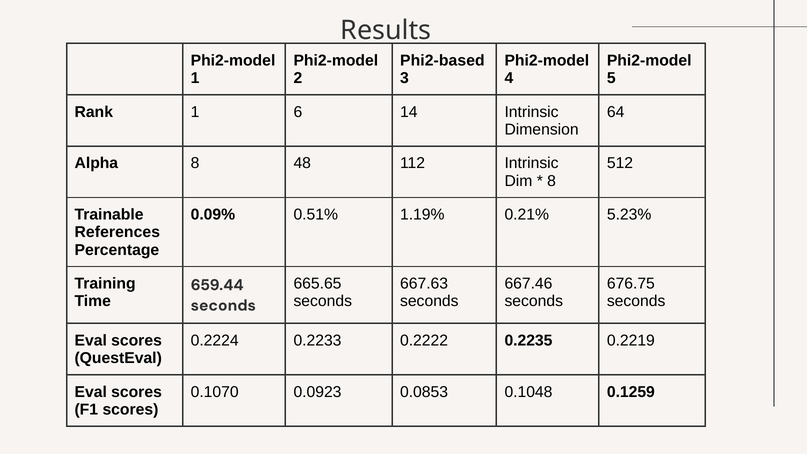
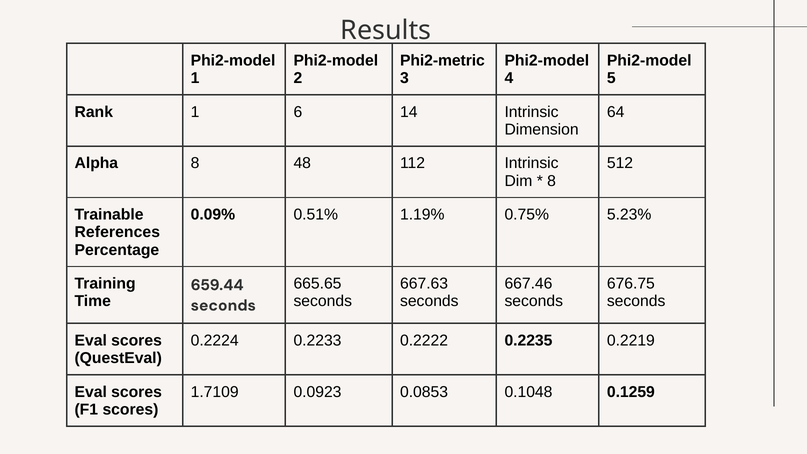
Phi2-based: Phi2-based -> Phi2-metric
0.21%: 0.21% -> 0.75%
0.1070: 0.1070 -> 1.7109
